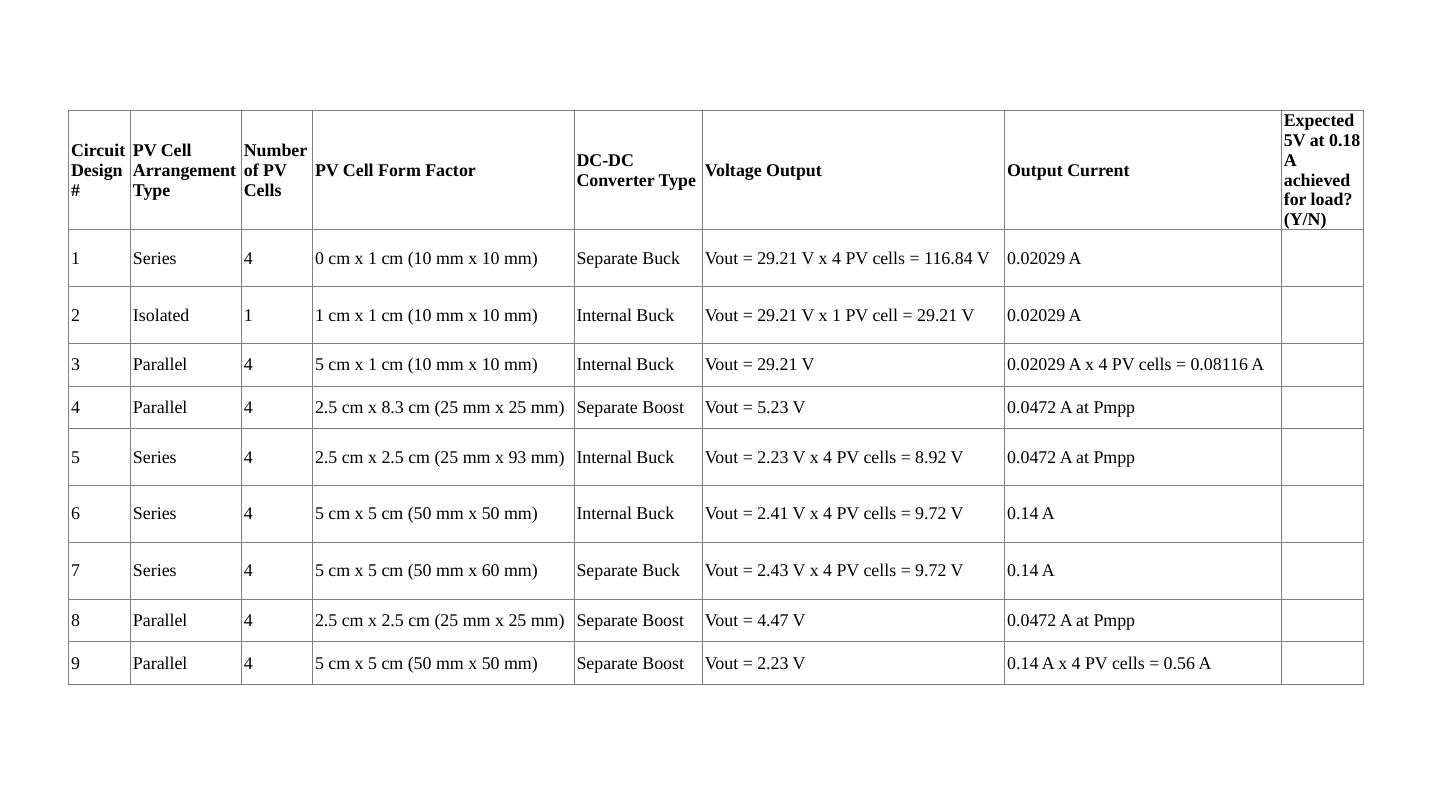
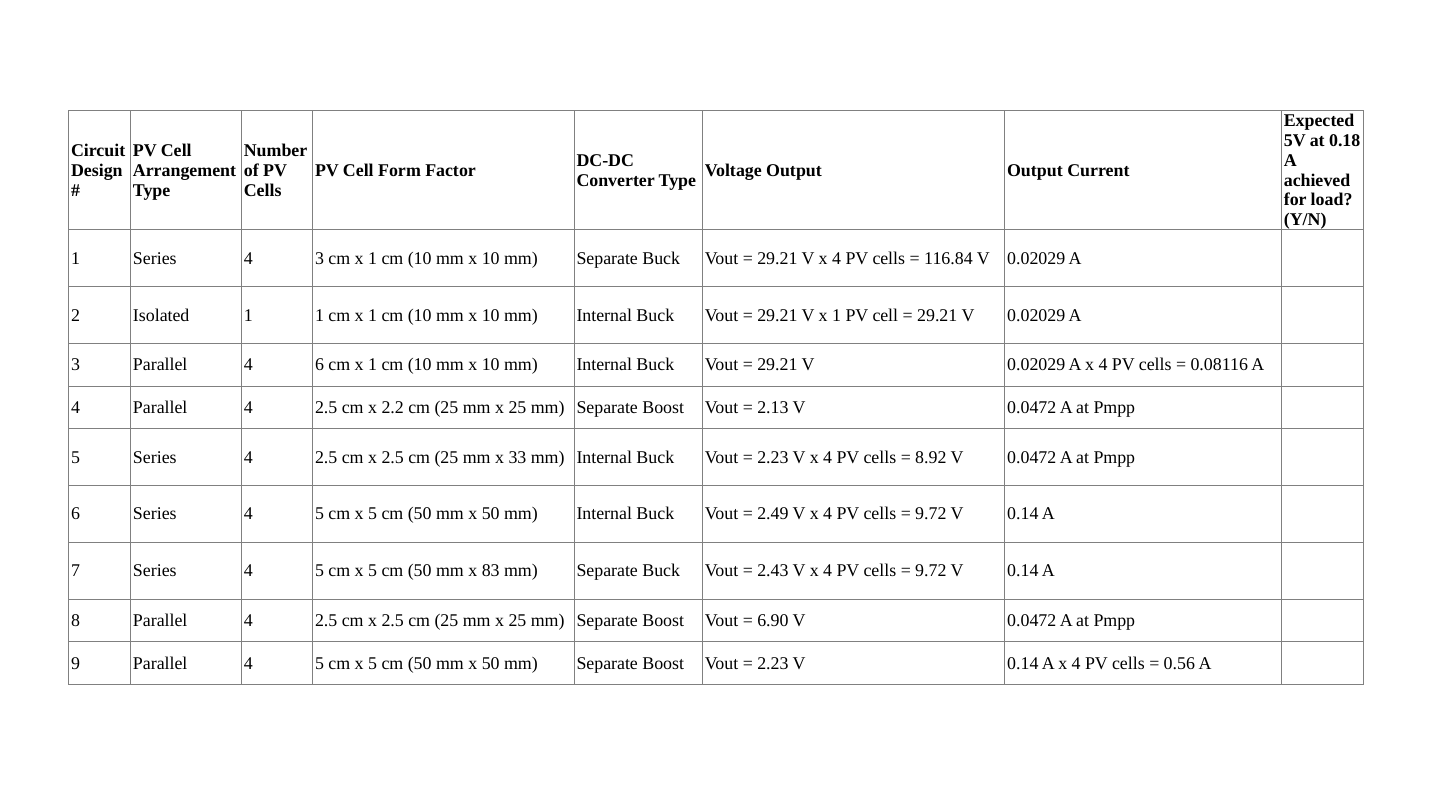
4 0: 0 -> 3
3 Parallel 4 5: 5 -> 6
8.3: 8.3 -> 2.2
5.23: 5.23 -> 2.13
93: 93 -> 33
2.41: 2.41 -> 2.49
60: 60 -> 83
4.47: 4.47 -> 6.90
